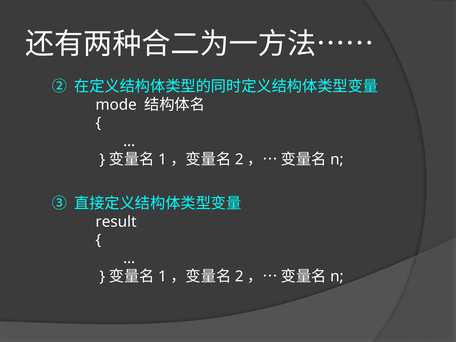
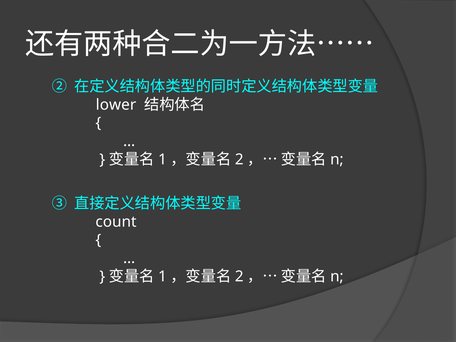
mode: mode -> lower
result: result -> count
